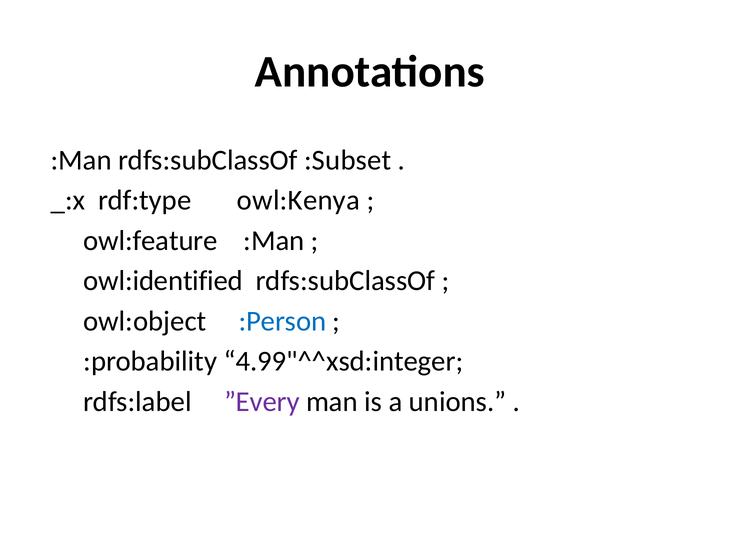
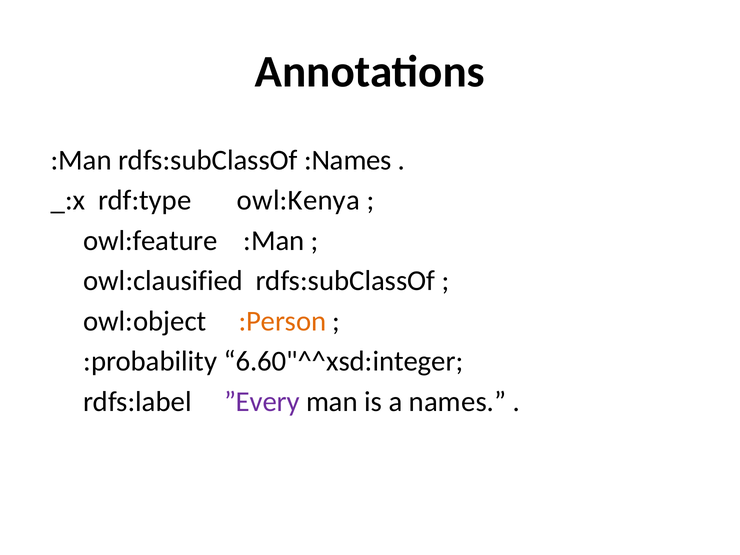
:Subset: :Subset -> :Names
owl:identified: owl:identified -> owl:clausified
:Person colour: blue -> orange
4.99"^^xsd:integer: 4.99"^^xsd:integer -> 6.60"^^xsd:integer
unions: unions -> names
